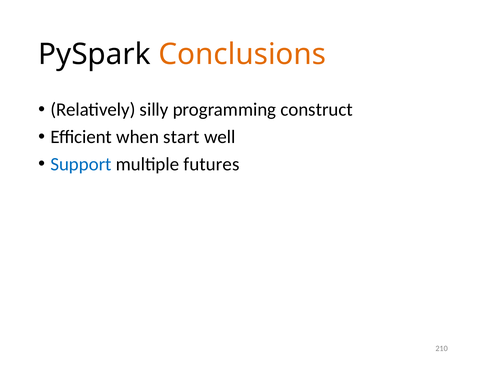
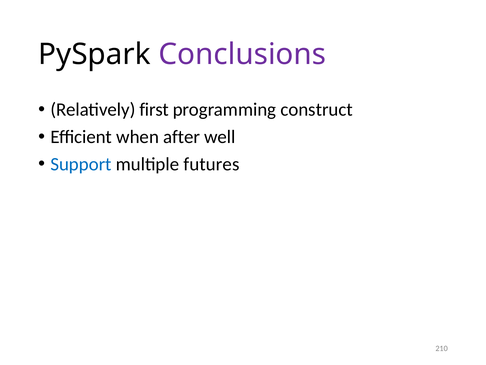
Conclusions colour: orange -> purple
silly: silly -> first
start: start -> after
